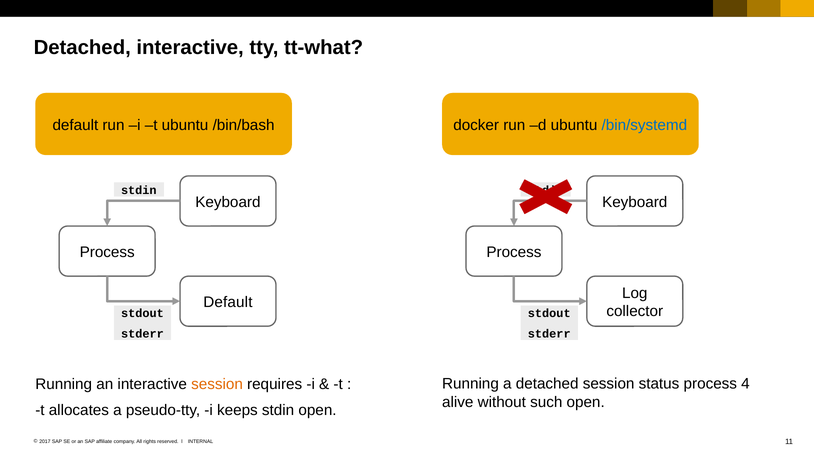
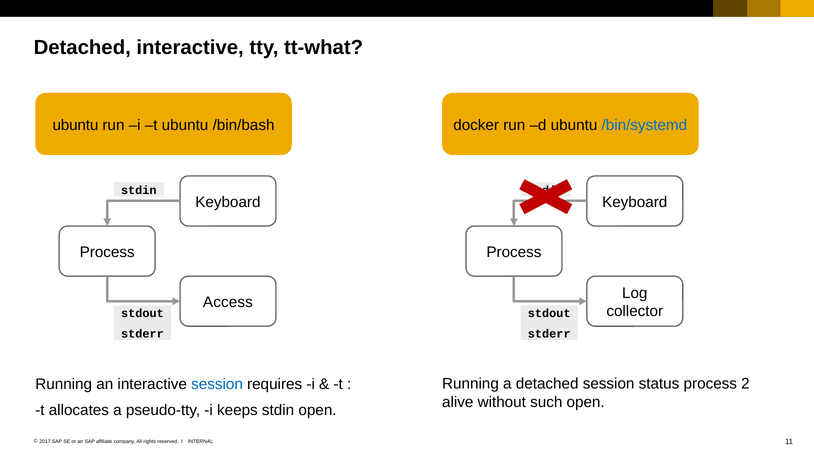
default at (75, 125): default -> ubuntu
Default at (228, 302): Default -> Access
4: 4 -> 2
session at (217, 384) colour: orange -> blue
